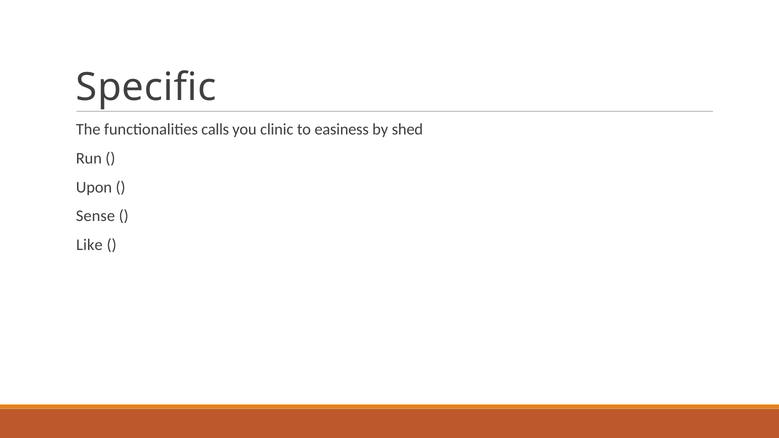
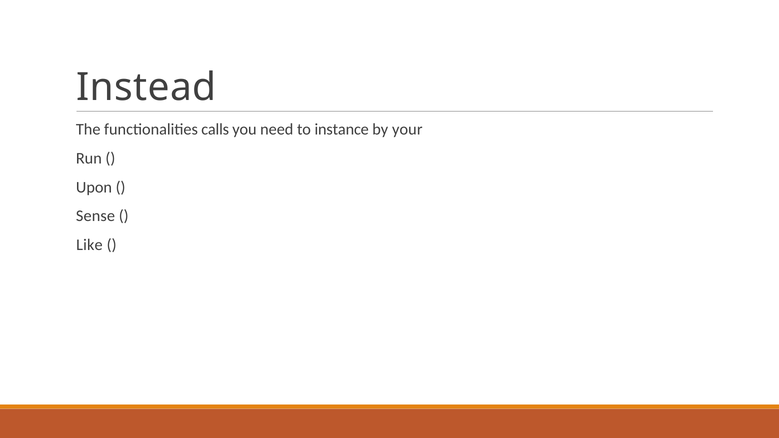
Specific: Specific -> Instead
clinic: clinic -> need
easiness: easiness -> instance
shed: shed -> your
